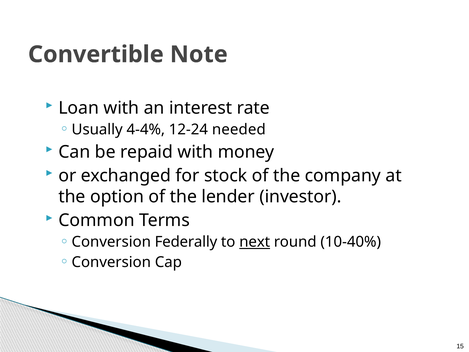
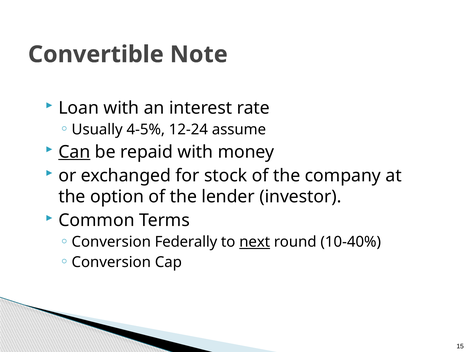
4-4%: 4-4% -> 4-5%
needed: needed -> assume
Can underline: none -> present
